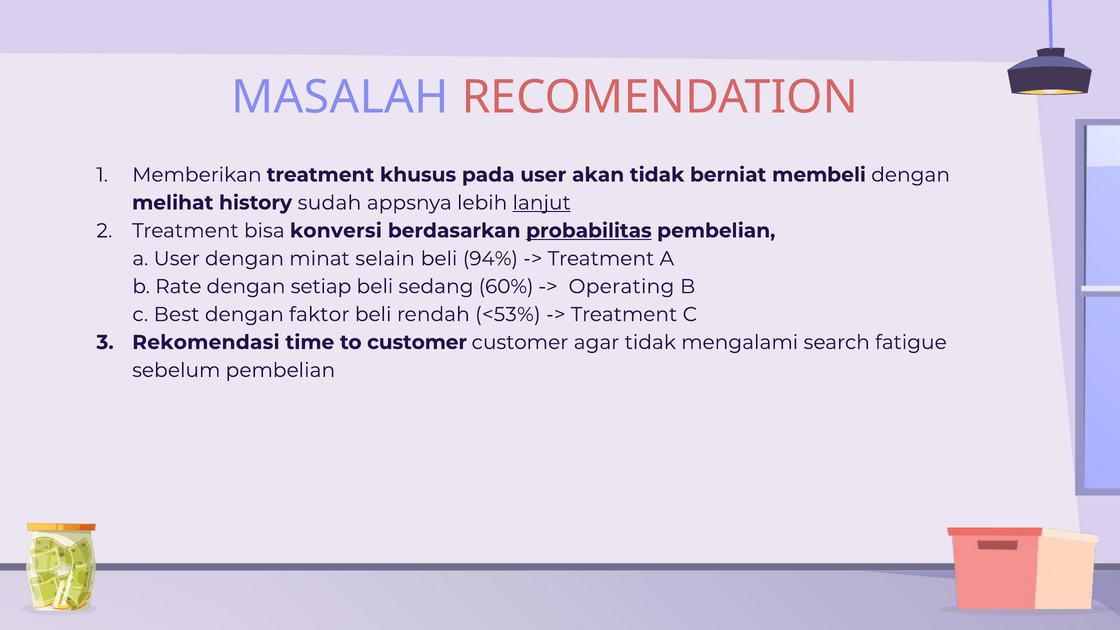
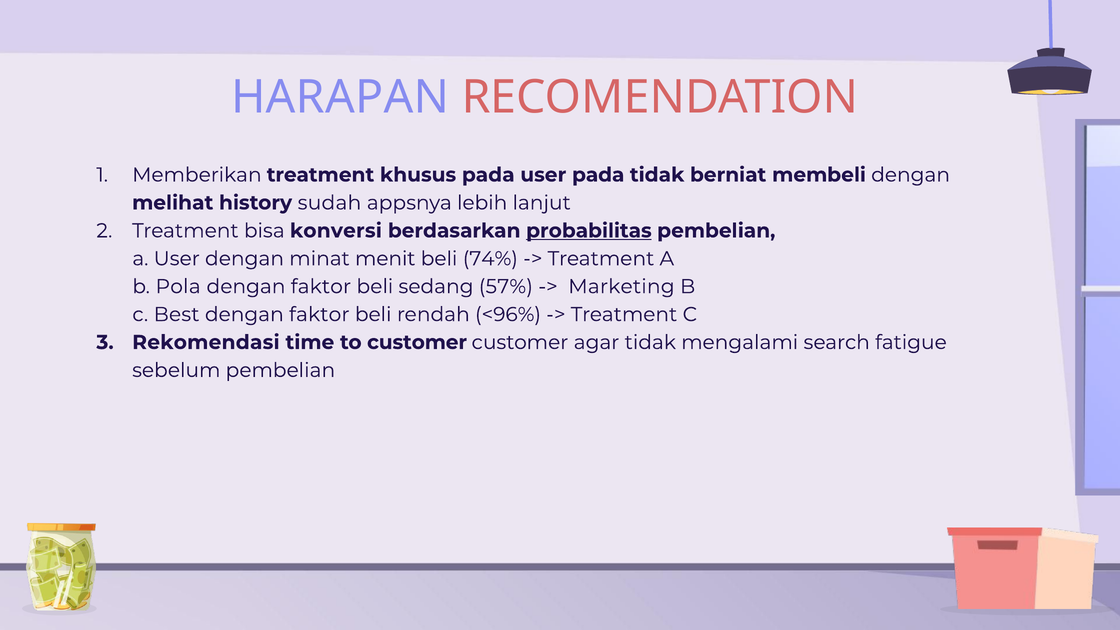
MASALAH: MASALAH -> HARAPAN
user akan: akan -> pada
lanjut underline: present -> none
selain: selain -> menit
94%: 94% -> 74%
Rate: Rate -> Pola
setiap at (321, 287): setiap -> faktor
60%: 60% -> 57%
Operating: Operating -> Marketing
<53%: <53% -> <96%
